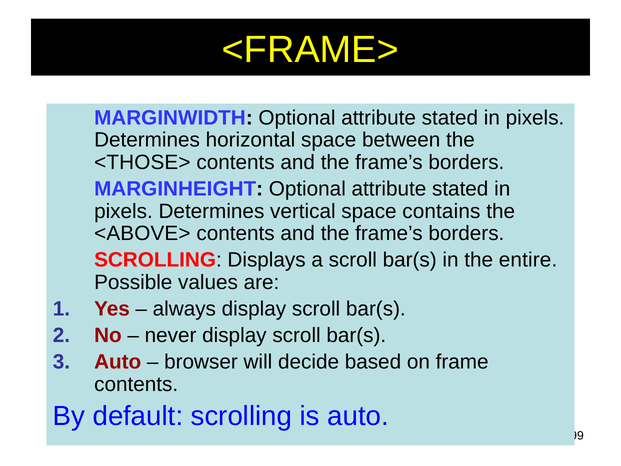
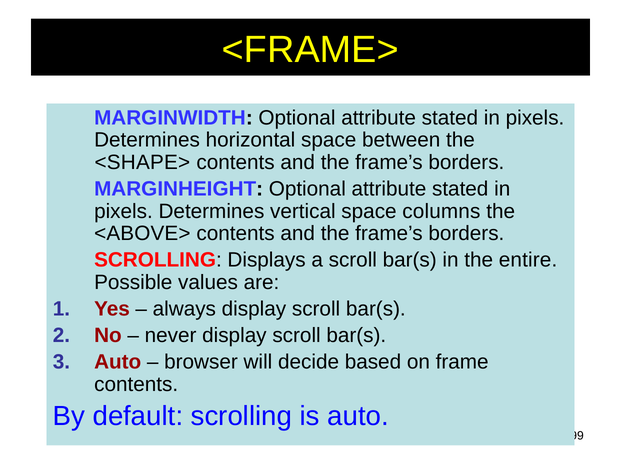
<THOSE>: <THOSE> -> <SHAPE>
contains: contains -> columns
